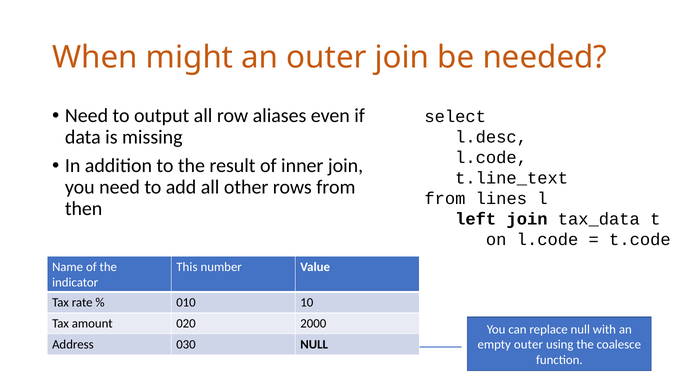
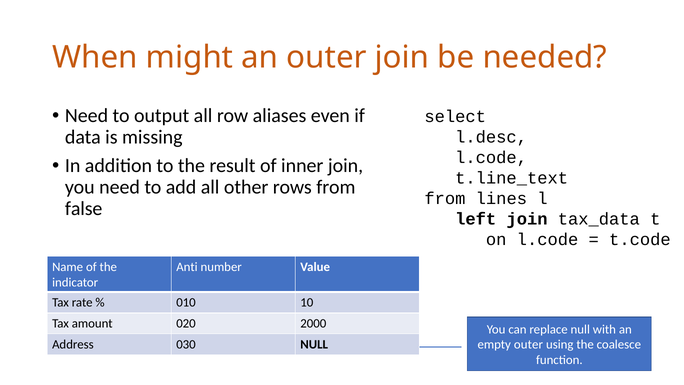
then: then -> false
This: This -> Anti
